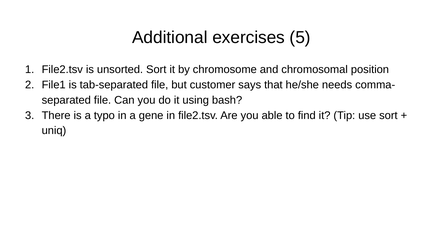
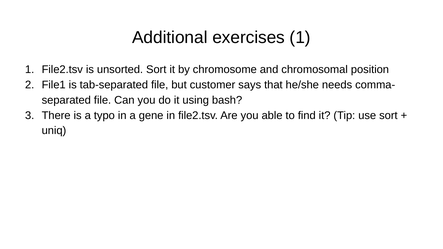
exercises 5: 5 -> 1
